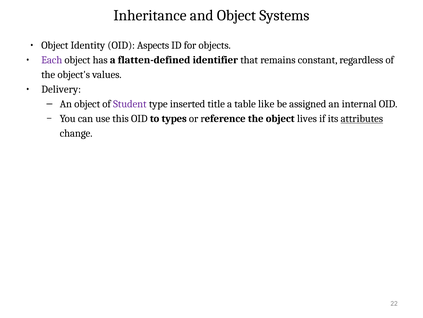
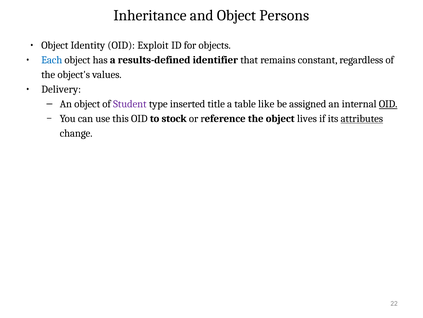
Systems: Systems -> Persons
Aspects: Aspects -> Exploit
Each colour: purple -> blue
flatten-defined: flatten-defined -> results-defined
OID at (388, 104) underline: none -> present
types: types -> stock
